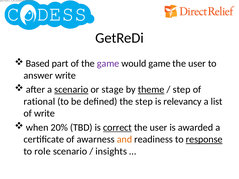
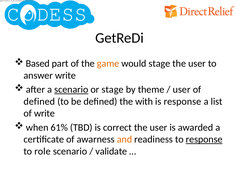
game at (108, 64) colour: purple -> orange
would game: game -> stage
theme underline: present -> none
step at (182, 90): step -> user
rational at (39, 102): rational -> defined
the step: step -> with
is relevancy: relevancy -> response
20%: 20% -> 61%
correct underline: present -> none
insights: insights -> validate
